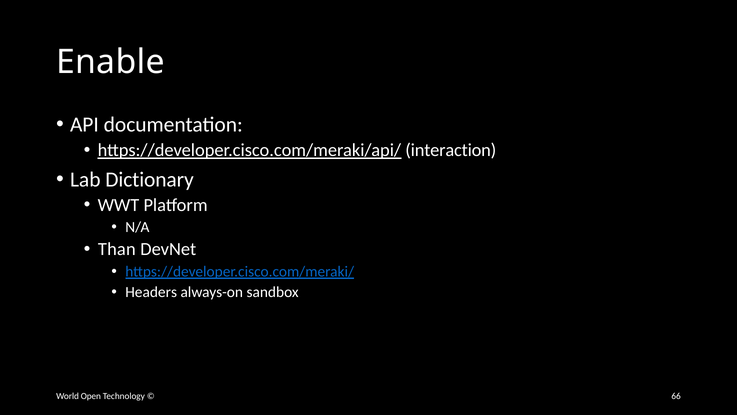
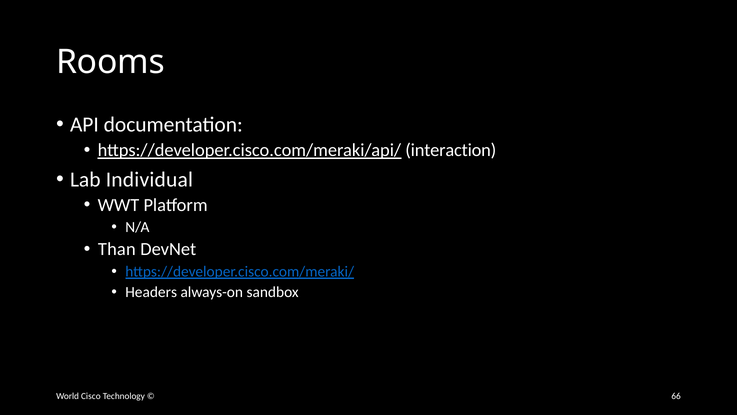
Enable: Enable -> Rooms
Dictionary: Dictionary -> Individual
Open: Open -> Cisco
